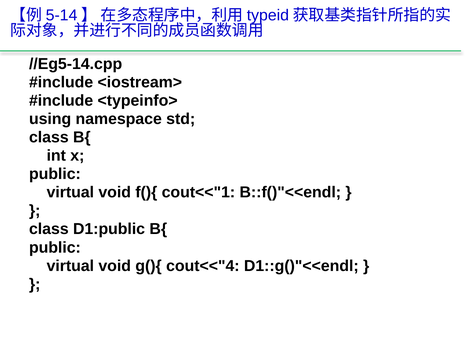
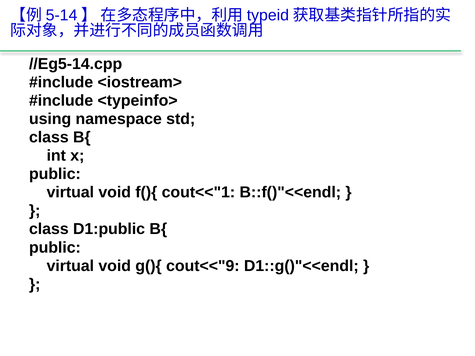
cout<<"4: cout<<"4 -> cout<<"9
